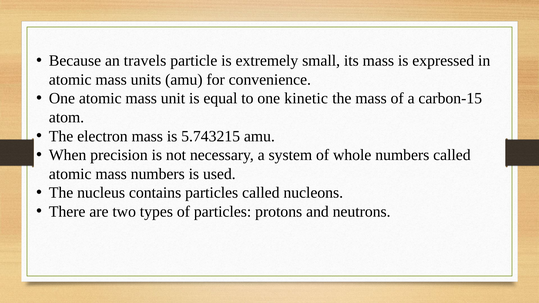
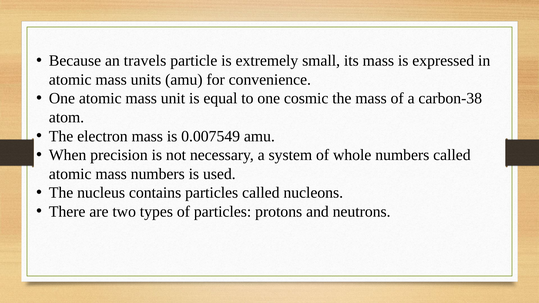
kinetic: kinetic -> cosmic
carbon-15: carbon-15 -> carbon-38
5.743215: 5.743215 -> 0.007549
